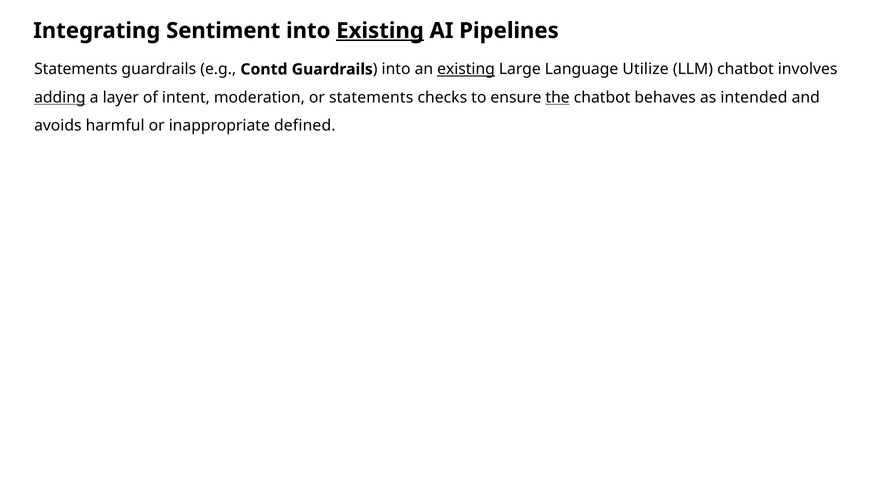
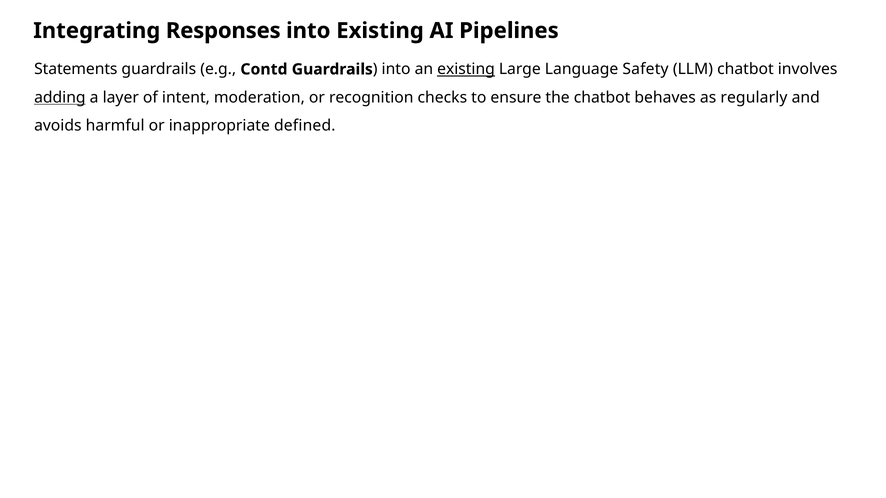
Sentiment: Sentiment -> Responses
Existing at (380, 31) underline: present -> none
Utilize: Utilize -> Safety
or statements: statements -> recognition
the underline: present -> none
intended: intended -> regularly
